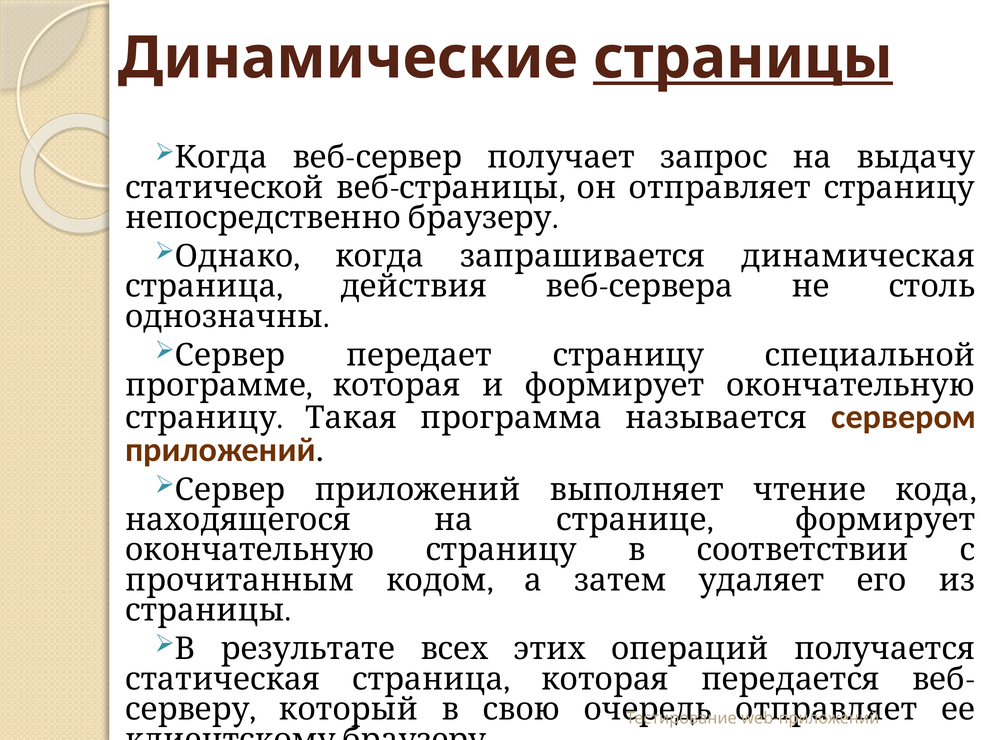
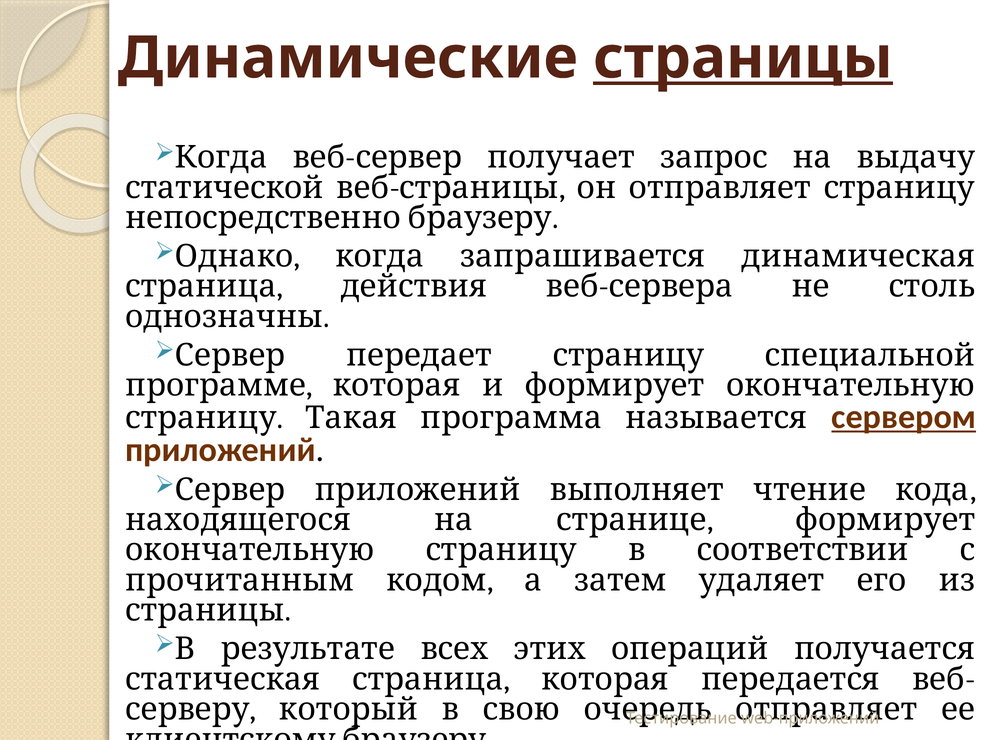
сервером underline: none -> present
